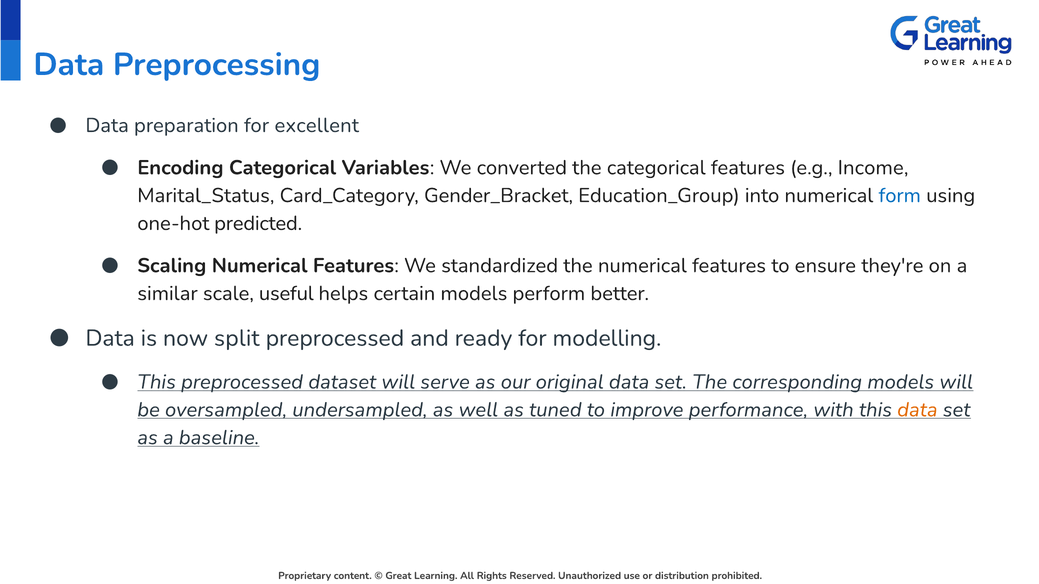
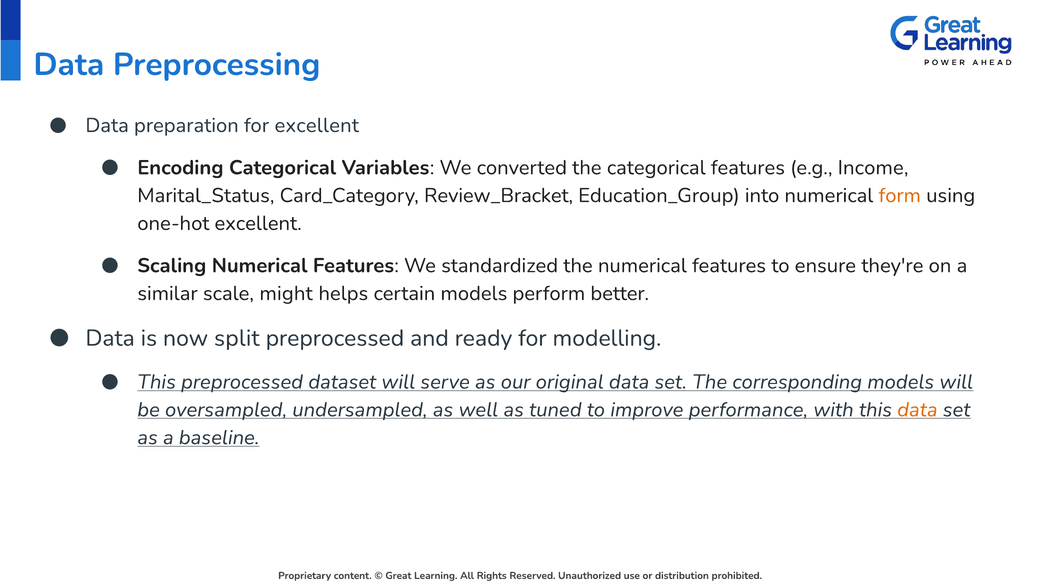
Gender_Bracket: Gender_Bracket -> Review_Bracket
form colour: blue -> orange
one-hot predicted: predicted -> excellent
useful: useful -> might
